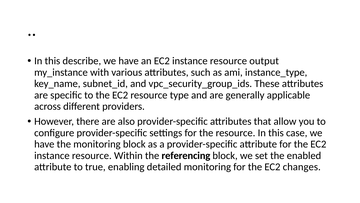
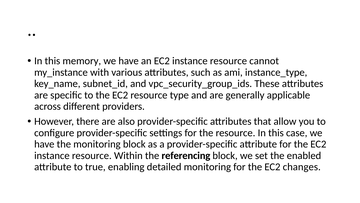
describe: describe -> memory
output: output -> cannot
